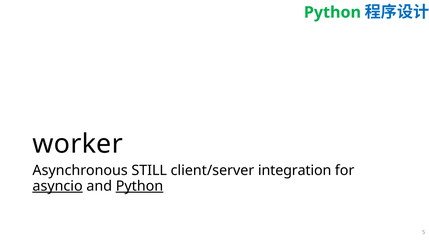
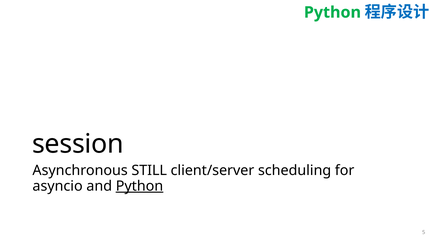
worker: worker -> session
integration: integration -> scheduling
asyncio underline: present -> none
